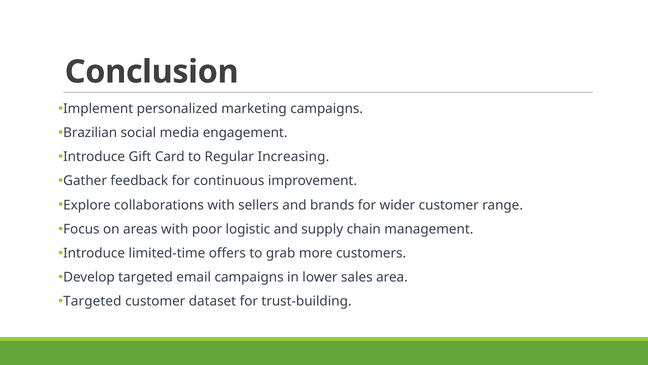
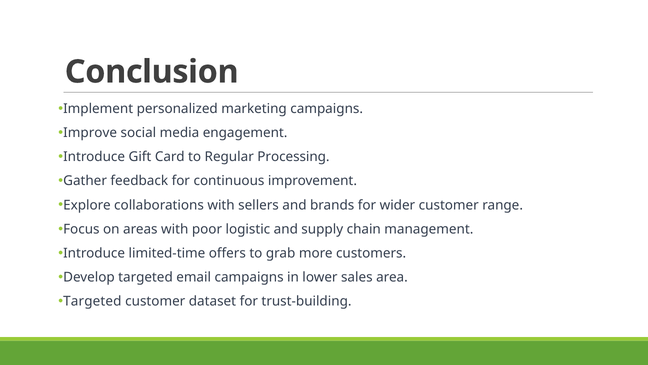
Brazilian: Brazilian -> Improve
Increasing: Increasing -> Processing
